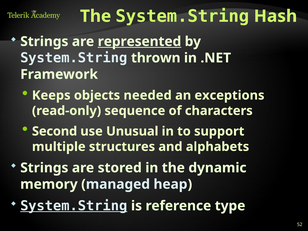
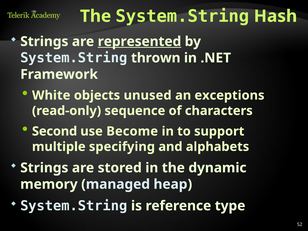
Keeps: Keeps -> White
needed: needed -> unused
Unusual: Unusual -> Become
structures: structures -> specifying
System.String at (74, 206) underline: present -> none
